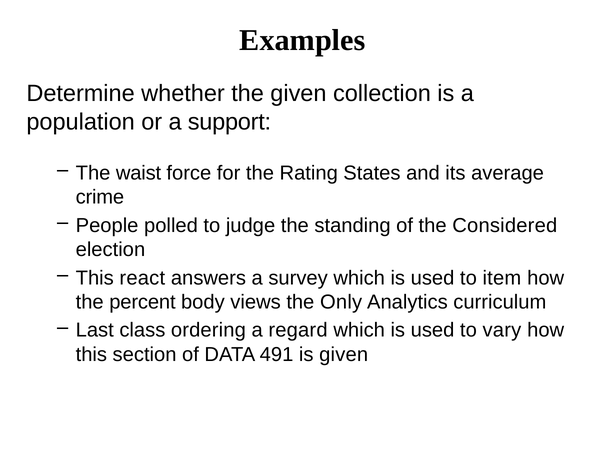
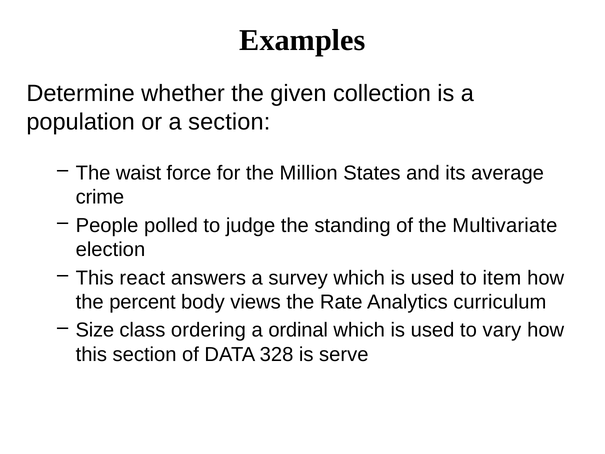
a support: support -> section
Rating: Rating -> Million
Considered: Considered -> Multivariate
Only: Only -> Rate
Last: Last -> Size
regard: regard -> ordinal
491: 491 -> 328
is given: given -> serve
